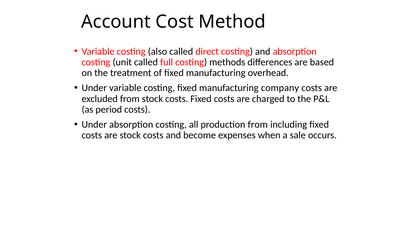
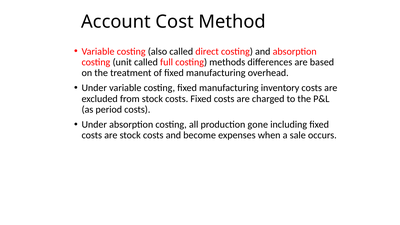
company: company -> inventory
production from: from -> gone
